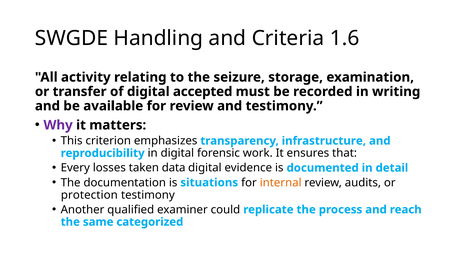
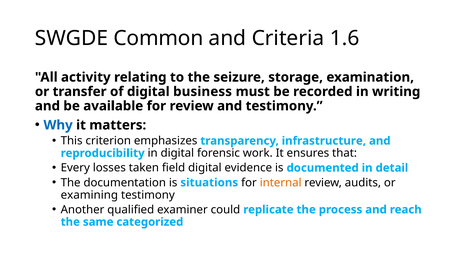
Handling: Handling -> Common
accepted: accepted -> business
Why colour: purple -> blue
data: data -> field
protection: protection -> examining
